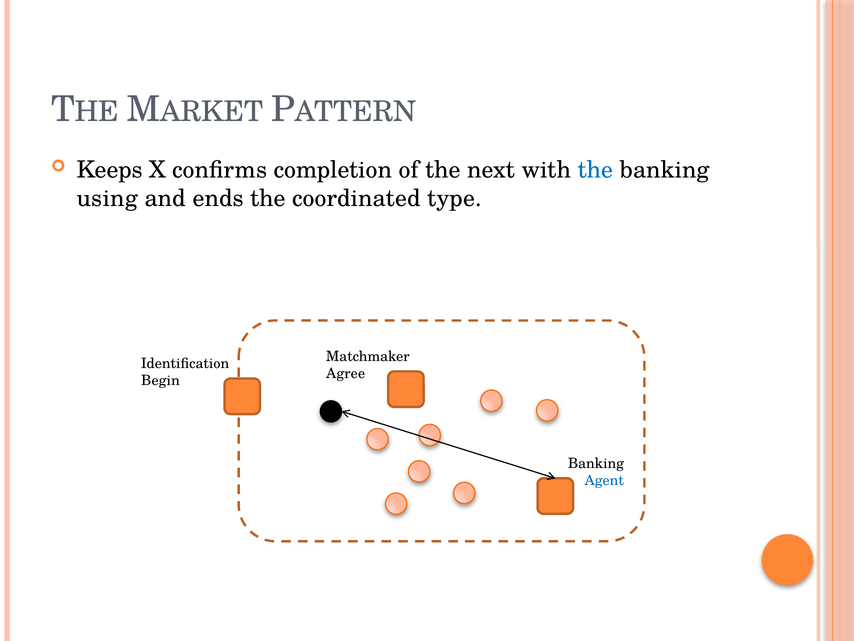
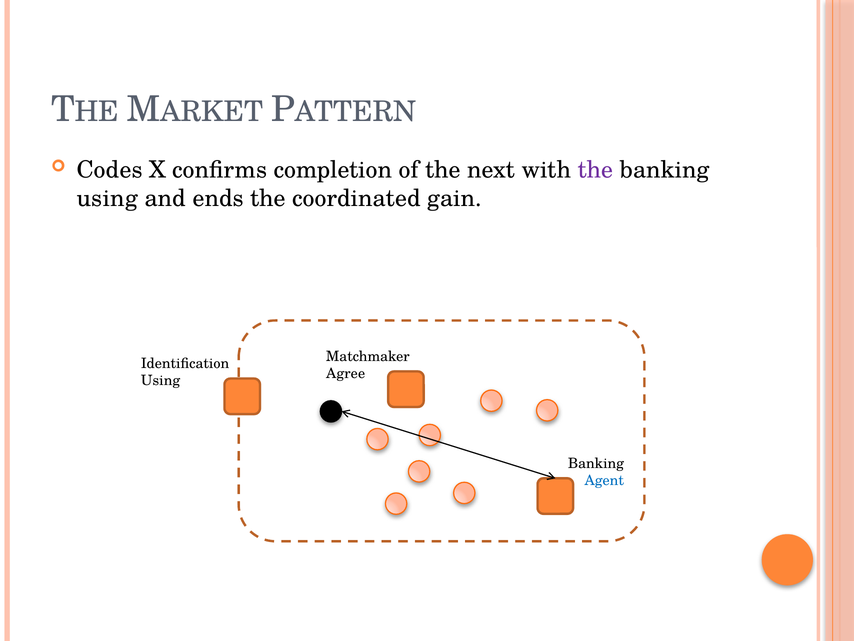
Keeps: Keeps -> Codes
the at (596, 170) colour: blue -> purple
type: type -> gain
Begin at (160, 380): Begin -> Using
